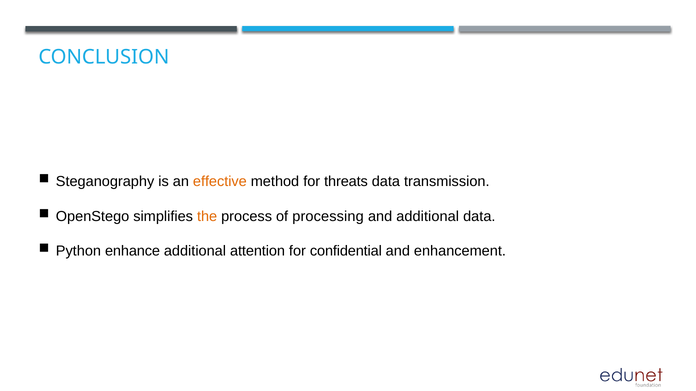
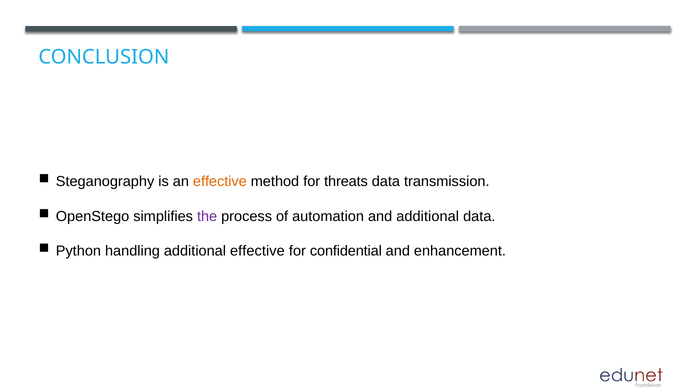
the colour: orange -> purple
processing: processing -> automation
enhance: enhance -> handling
additional attention: attention -> effective
